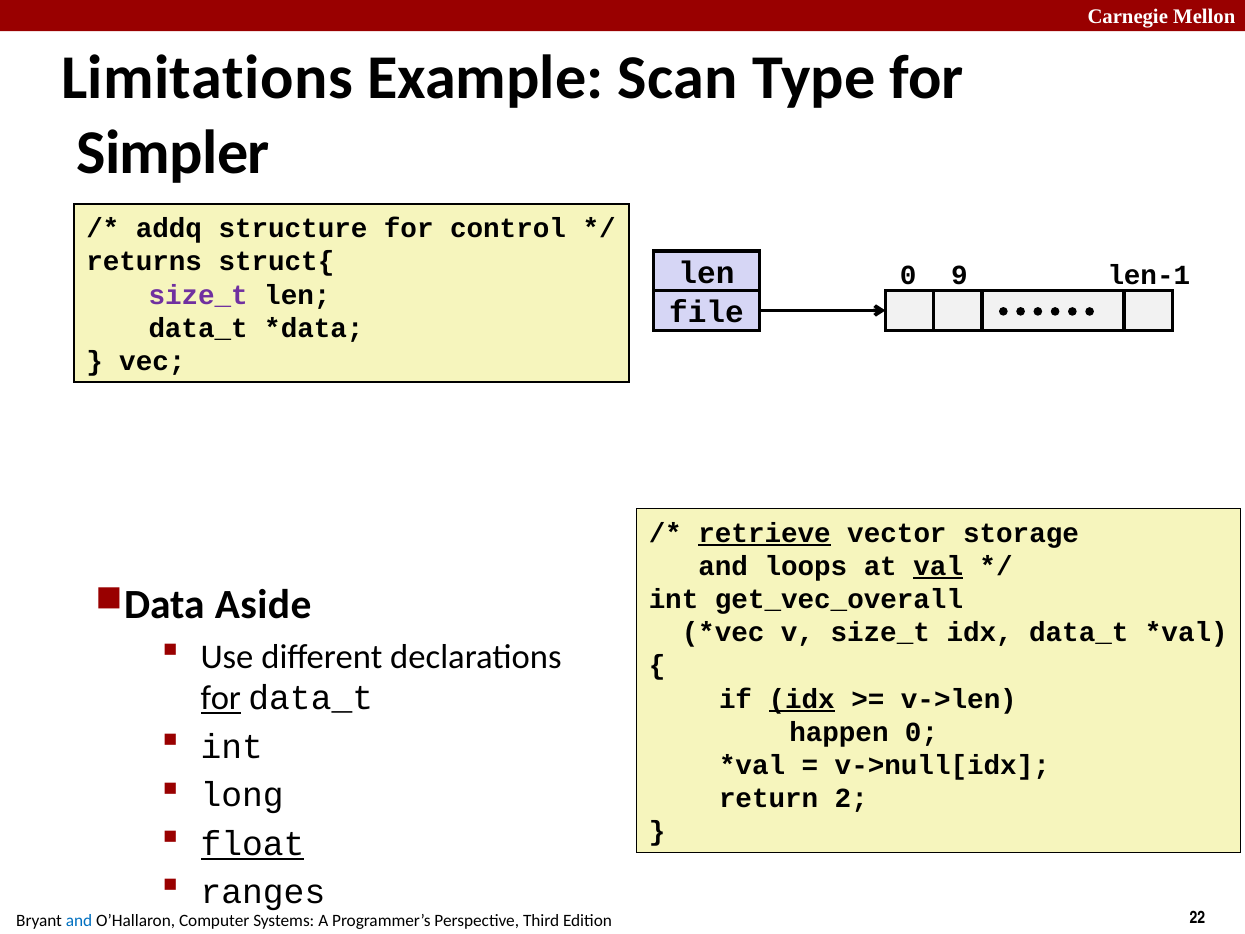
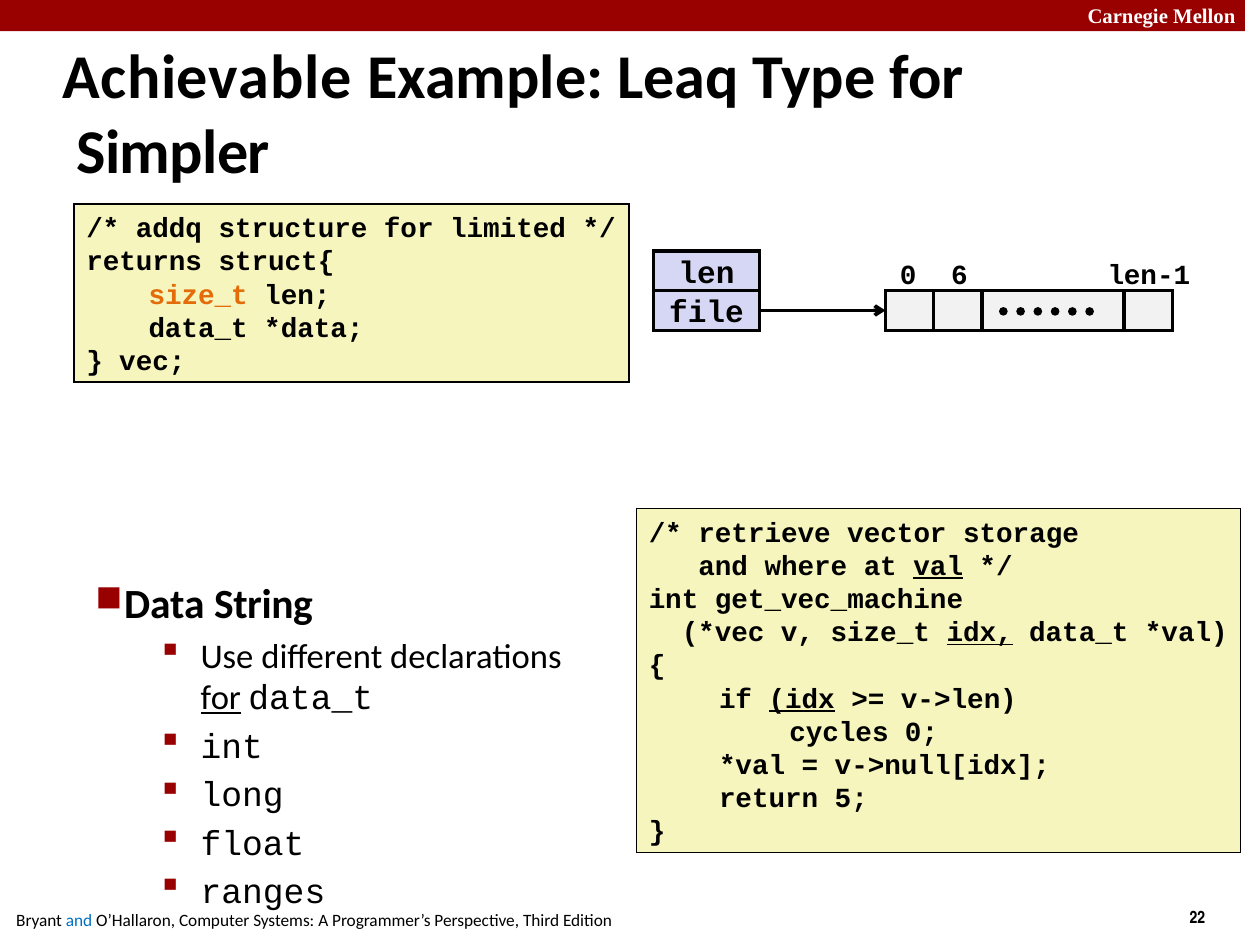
Limitations: Limitations -> Achievable
Scan: Scan -> Leaq
control: control -> limited
9: 9 -> 6
size_t at (198, 295) colour: purple -> orange
retrieve underline: present -> none
loops: loops -> where
Aside: Aside -> String
get_vec_overall: get_vec_overall -> get_vec_machine
idx at (980, 632) underline: none -> present
happen: happen -> cycles
2: 2 -> 5
float underline: present -> none
